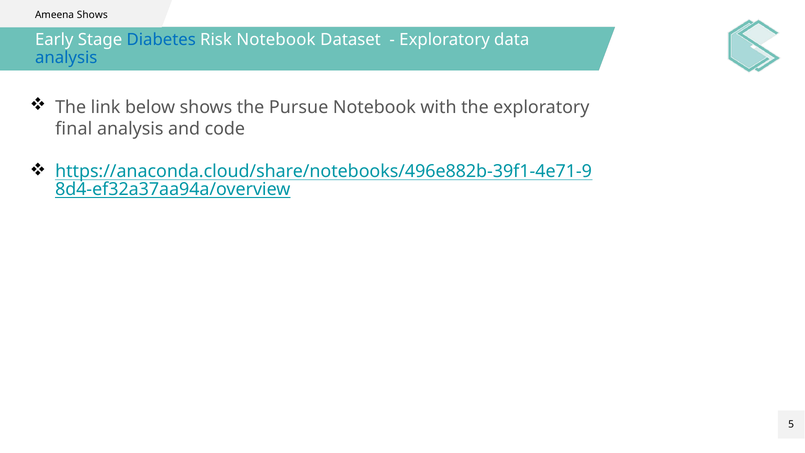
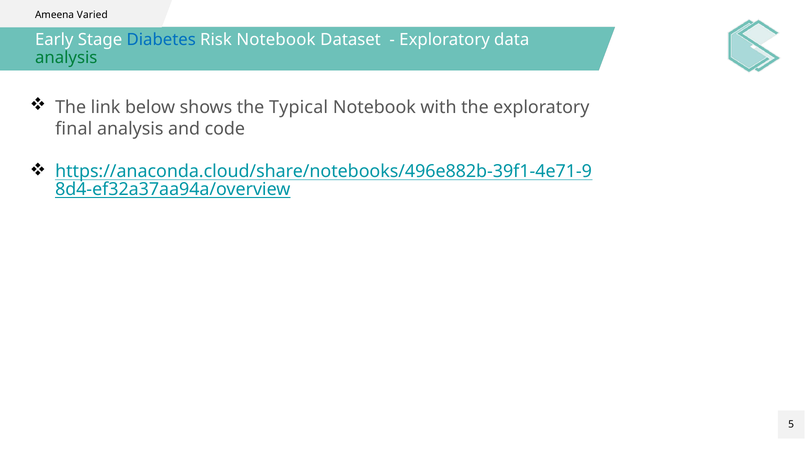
Ameena Shows: Shows -> Varied
analysis at (66, 58) colour: blue -> green
Pursue: Pursue -> Typical
